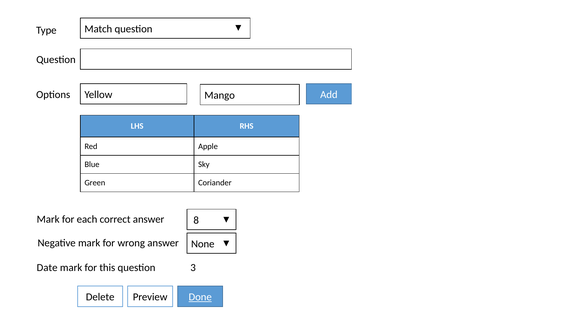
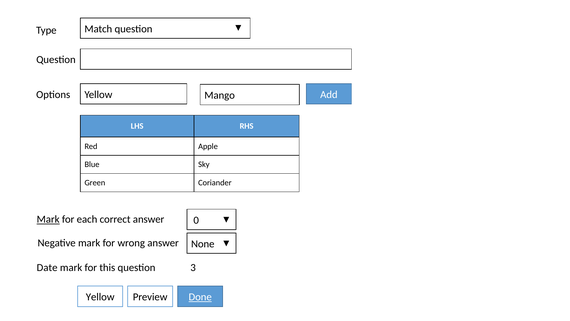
Mark at (48, 219) underline: none -> present
8: 8 -> 0
Delete at (100, 297): Delete -> Yellow
